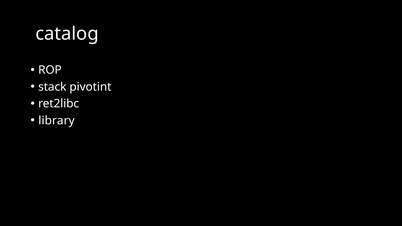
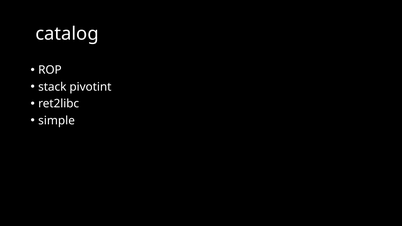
library: library -> simple
